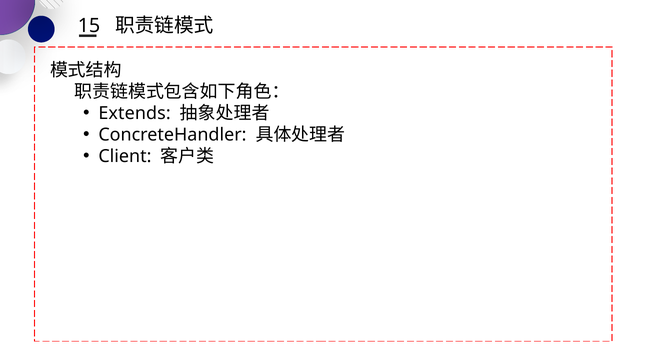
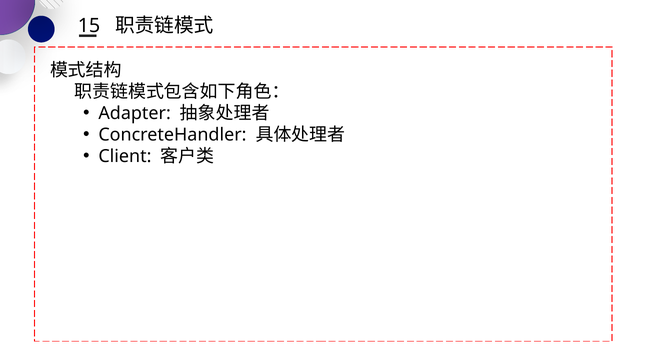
Extends: Extends -> Adapter
